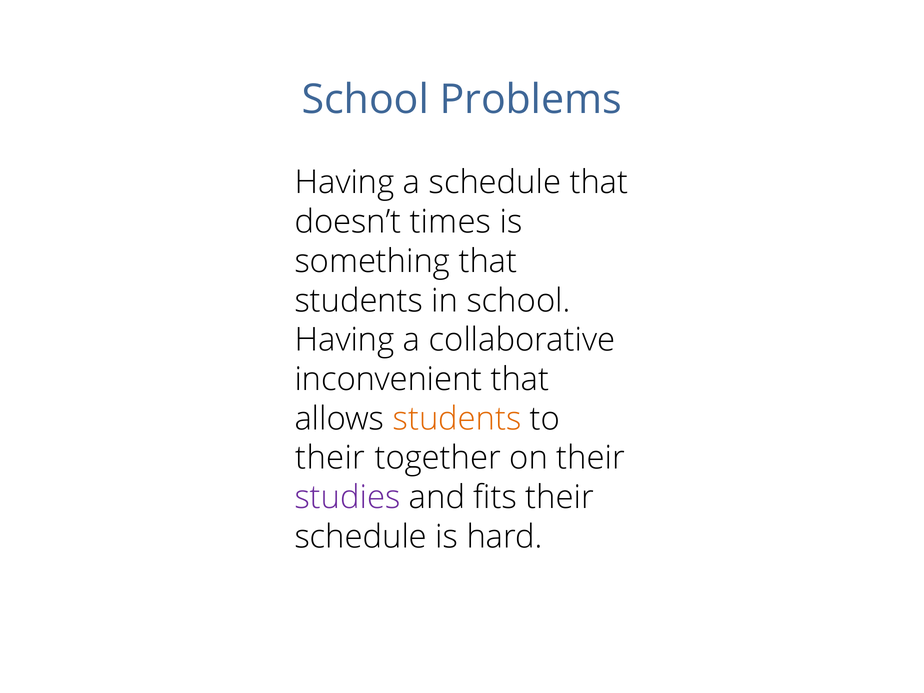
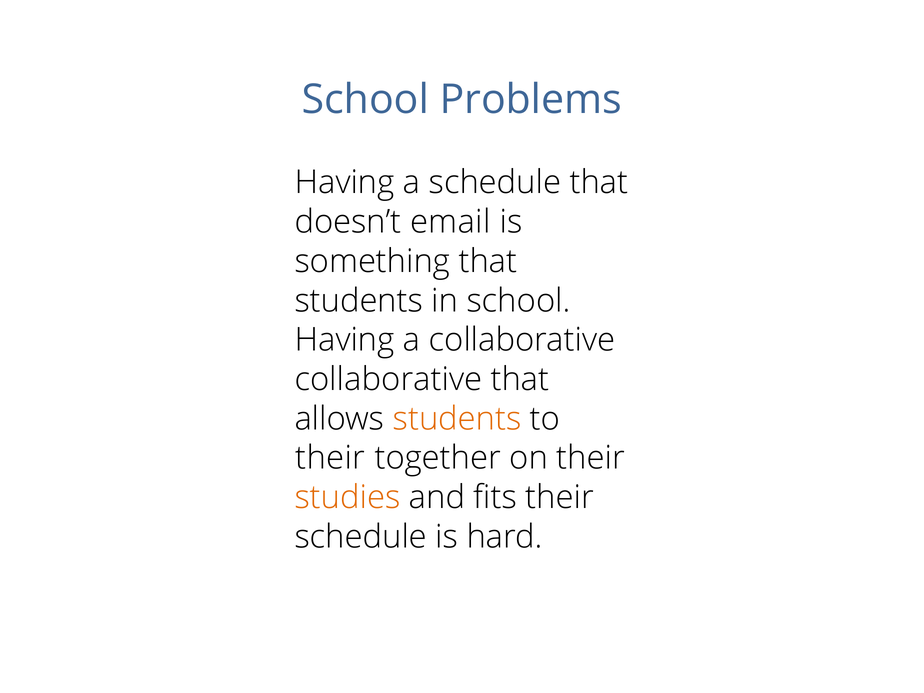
times: times -> email
inconvenient at (388, 379): inconvenient -> collaborative
studies colour: purple -> orange
